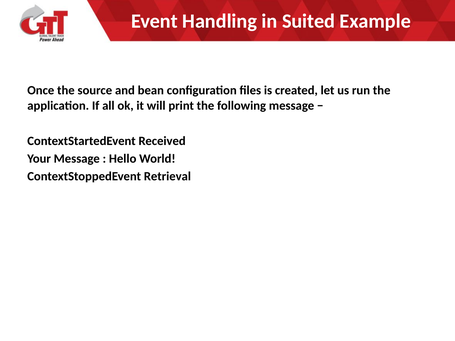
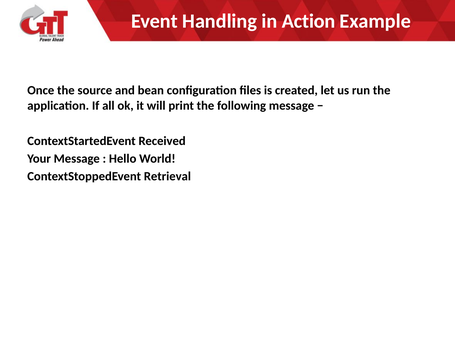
Suited: Suited -> Action
